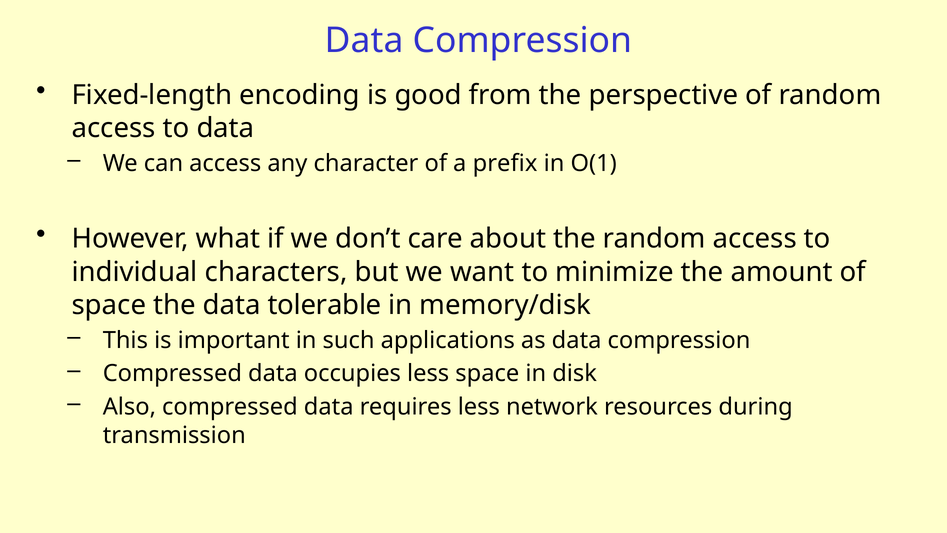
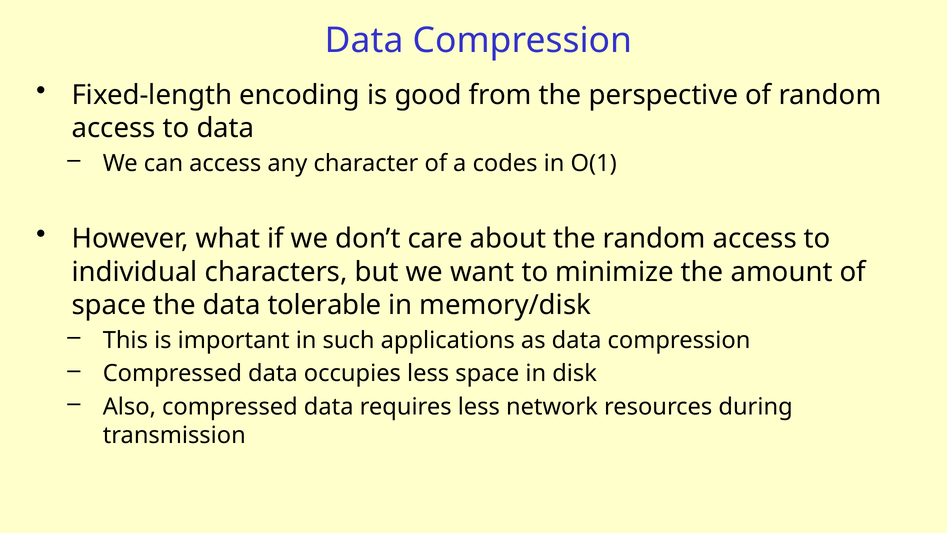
prefix: prefix -> codes
